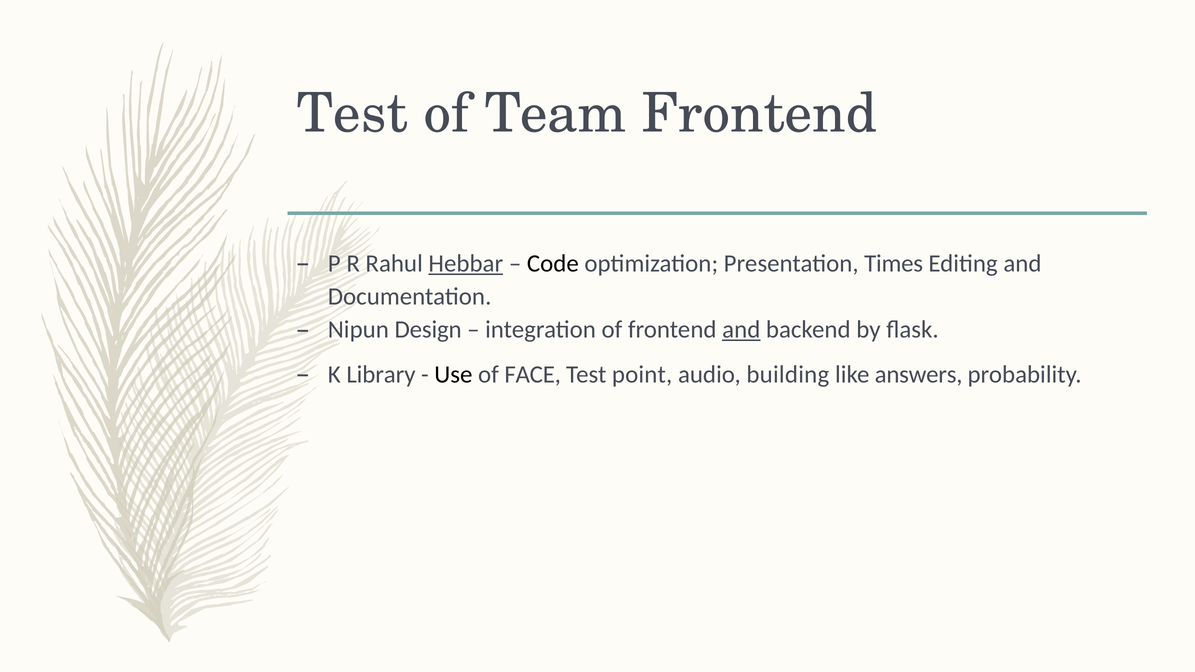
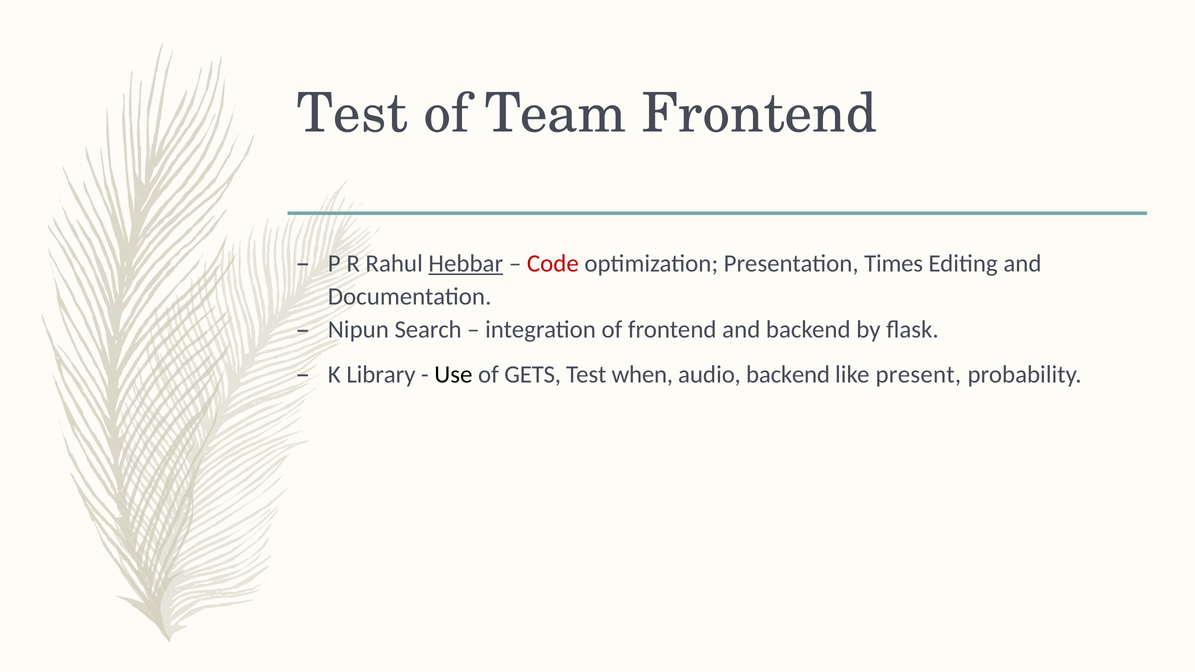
Code colour: black -> red
Design: Design -> Search
and at (741, 330) underline: present -> none
FACE: FACE -> GETS
point: point -> when
audio building: building -> backend
answers: answers -> present
